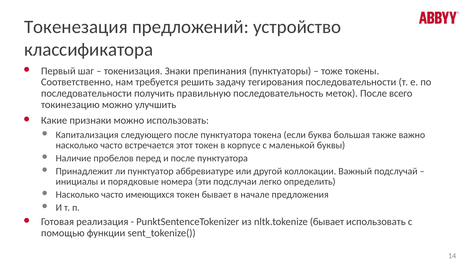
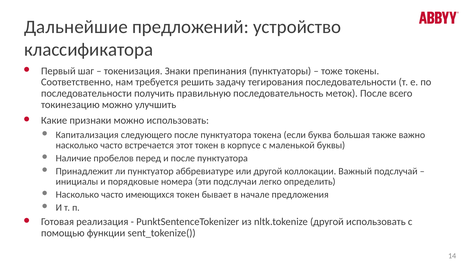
Токенезация: Токенезация -> Дальнейшие
nltk.tokenize бывает: бывает -> другой
